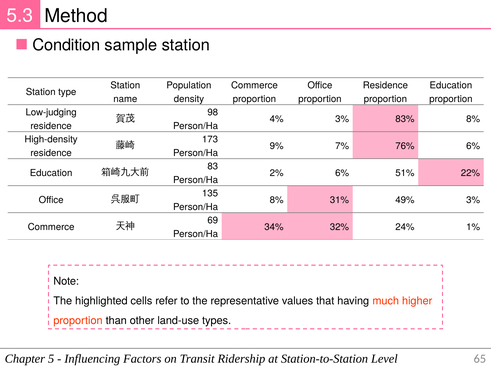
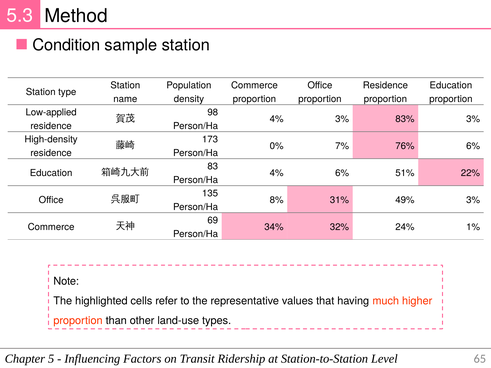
Low-judging: Low-judging -> Low-applied
83% 8%: 8% -> 3%
9%: 9% -> 0%
2% at (277, 173): 2% -> 4%
